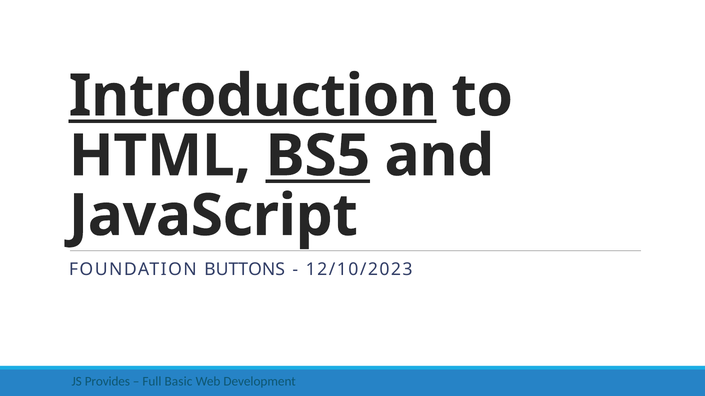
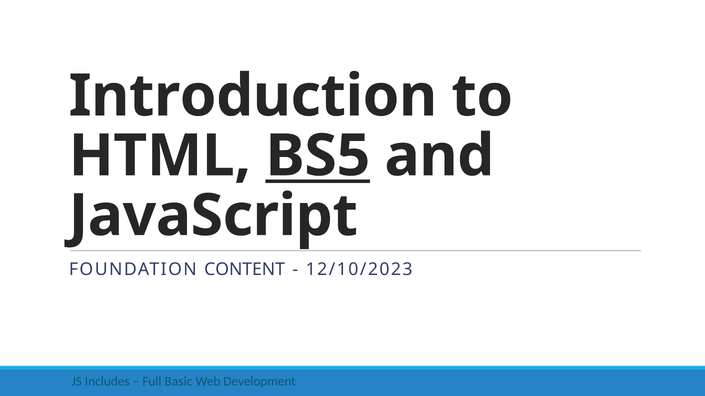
Introduction underline: present -> none
BUTTONS: BUTTONS -> CONTENT
Provides: Provides -> Includes
